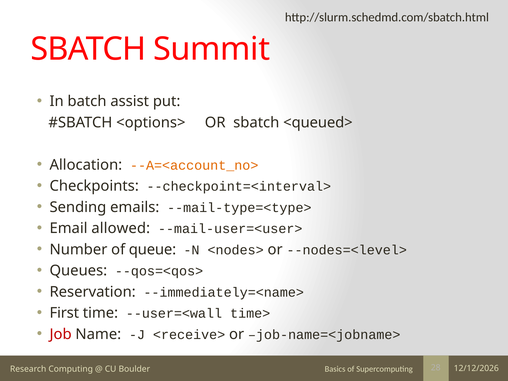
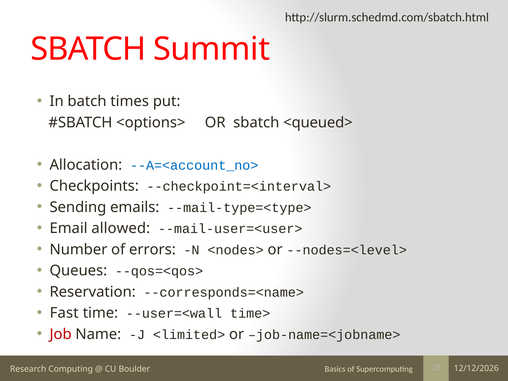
assist: assist -> times
--A=<account_no> colour: orange -> blue
queue: queue -> errors
--immediately=<name>: --immediately=<name> -> --corresponds=<name>
First: First -> Fast
<receive>: <receive> -> <limited>
